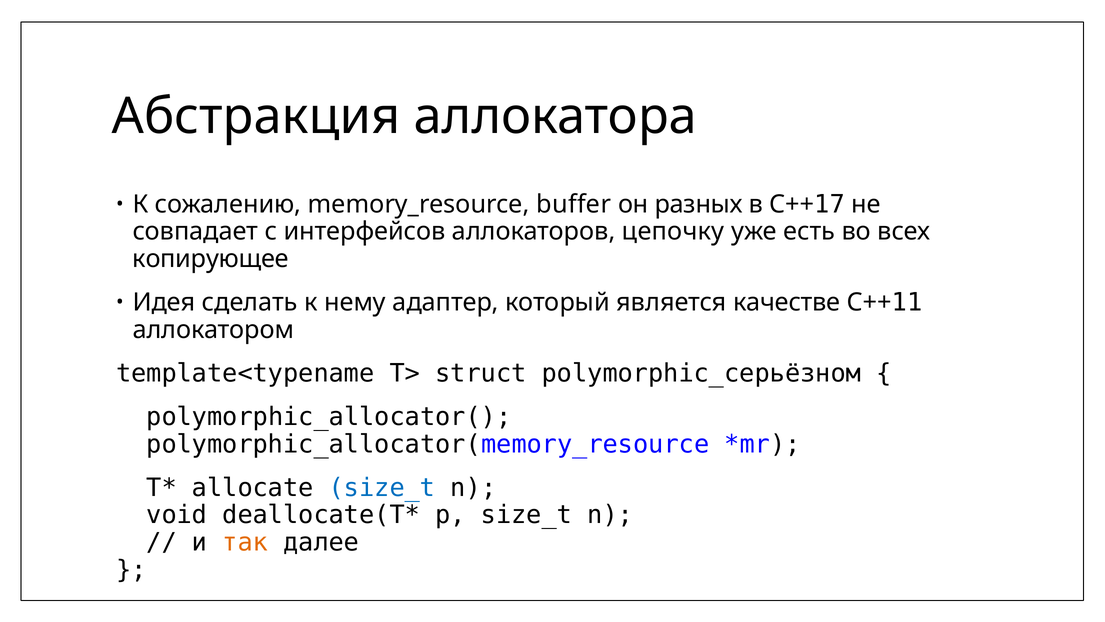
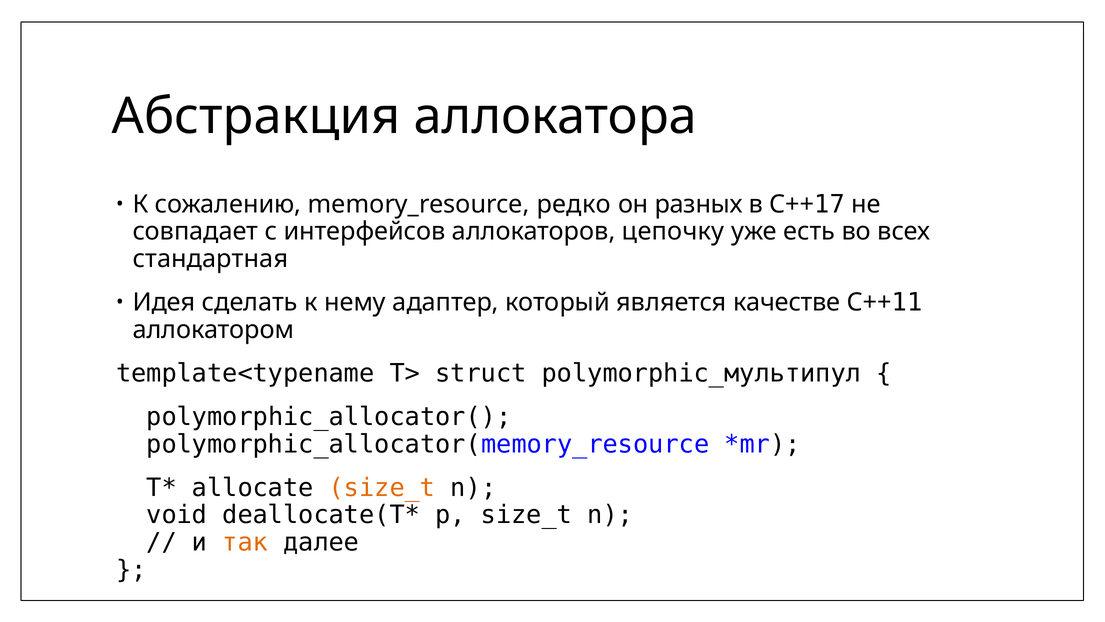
buffer: buffer -> редко
копирующее: копирующее -> стандартная
polymorphic_серьёзном: polymorphic_серьёзном -> polymorphic_мультипул
size_t at (382, 487) colour: blue -> orange
